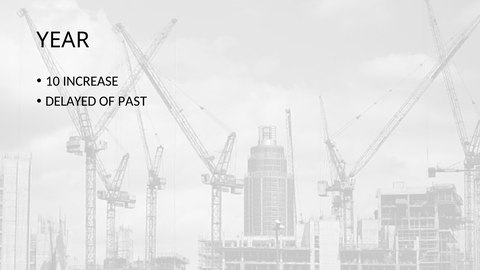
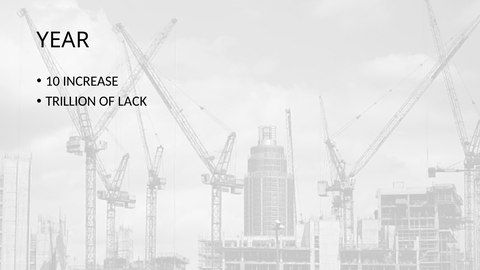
DELAYED: DELAYED -> TRILLION
PAST: PAST -> LACK
